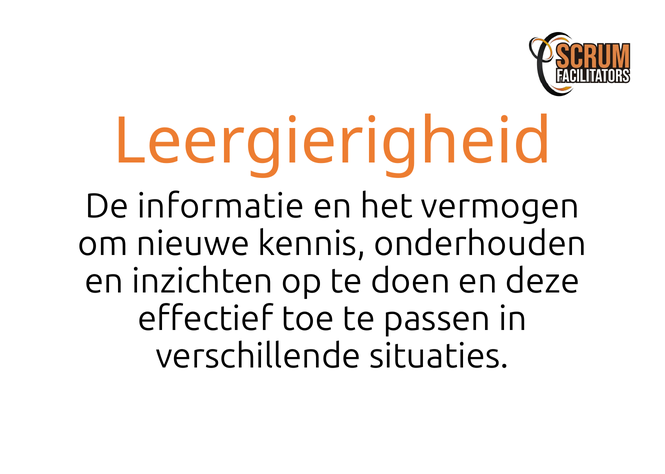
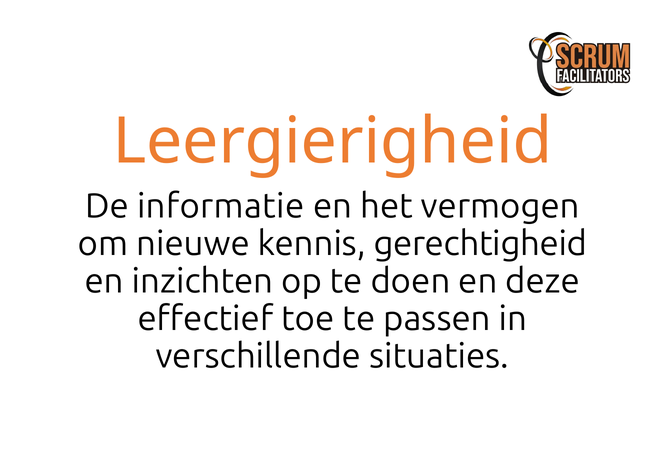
onderhouden: onderhouden -> gerechtigheid
